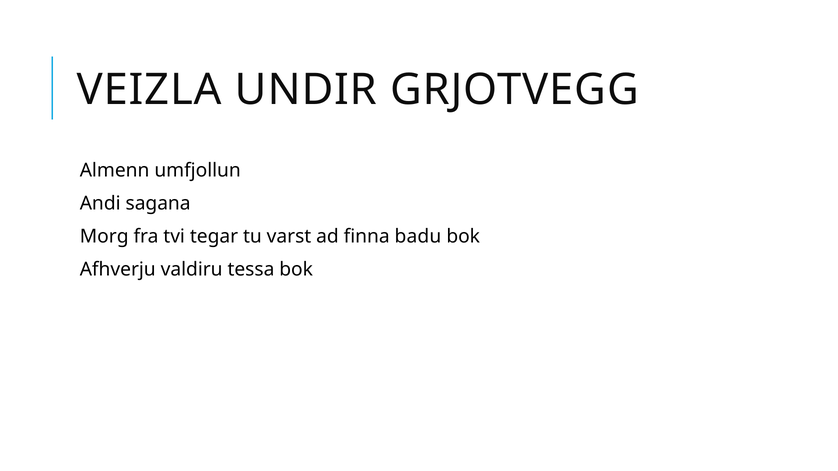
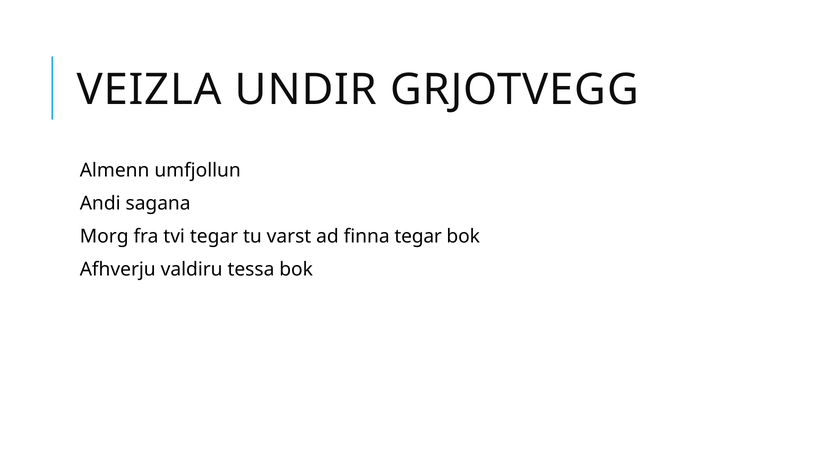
finna badu: badu -> tegar
